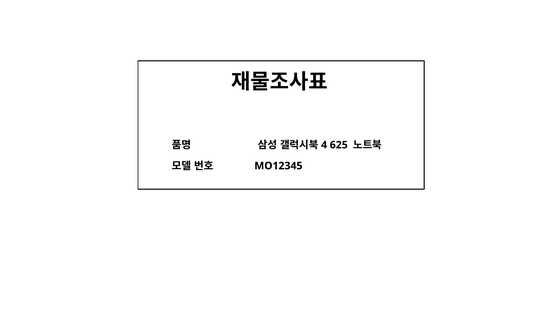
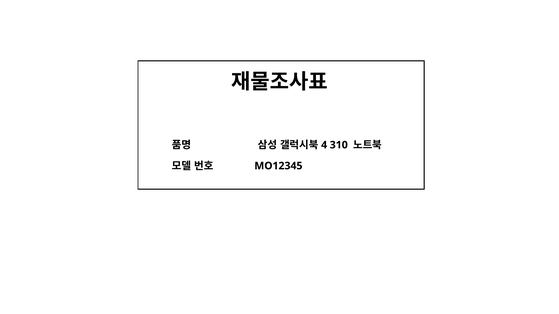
625: 625 -> 310
